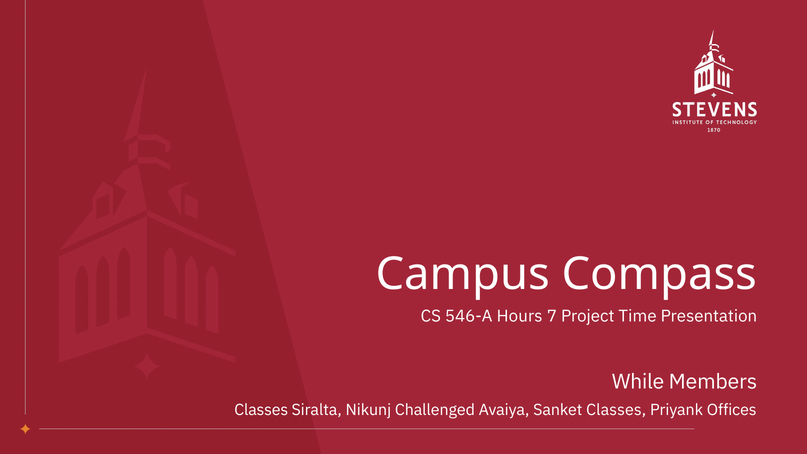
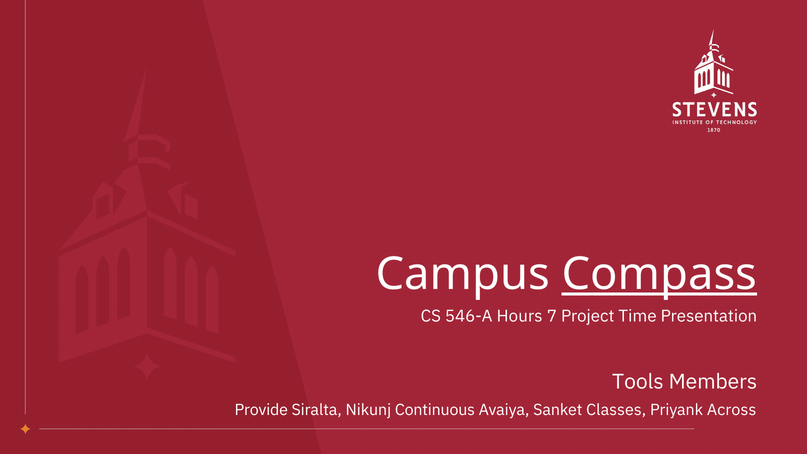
Compass underline: none -> present
While: While -> Tools
Classes at (261, 410): Classes -> Provide
Challenged: Challenged -> Continuous
Offices: Offices -> Across
